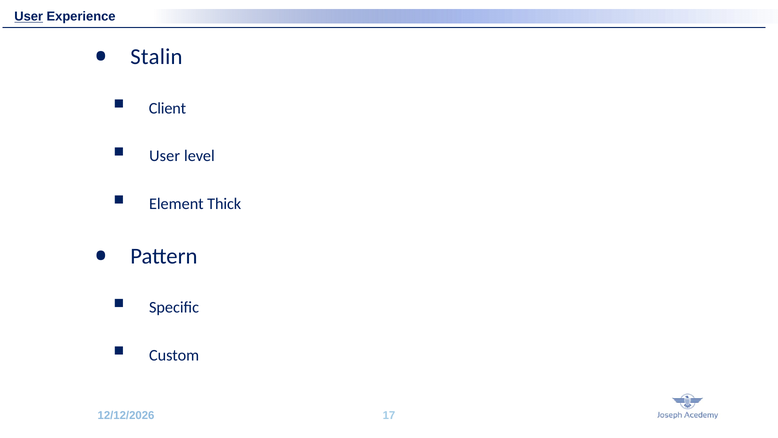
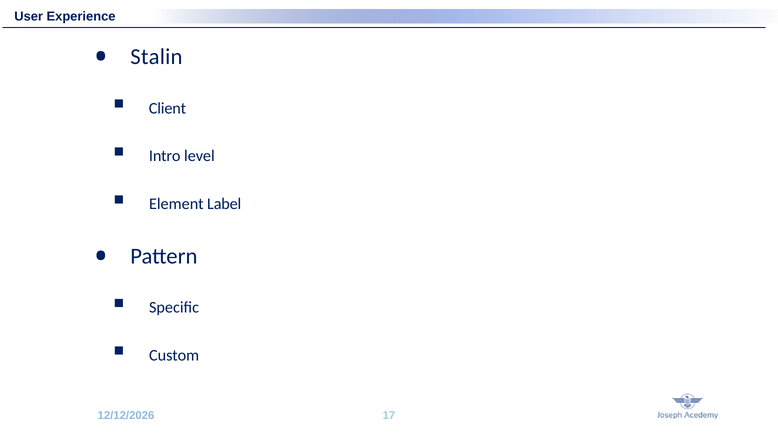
User at (29, 17) underline: present -> none
User at (165, 156): User -> Intro
Thick: Thick -> Label
